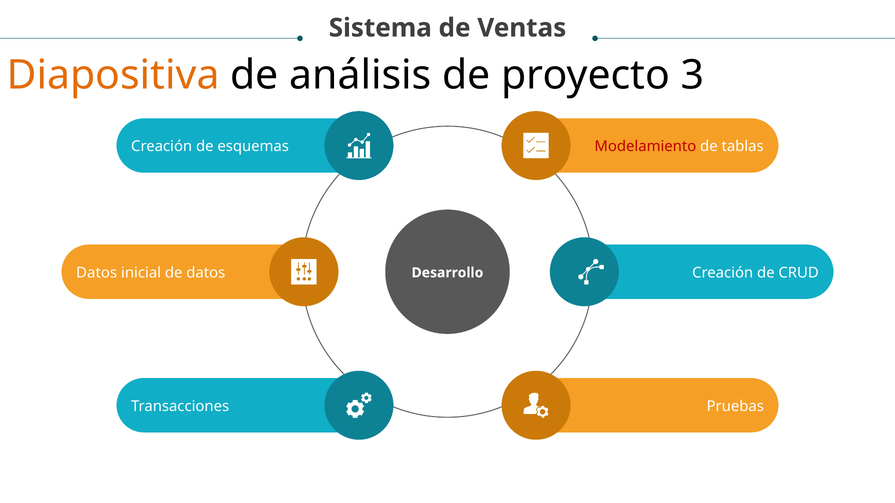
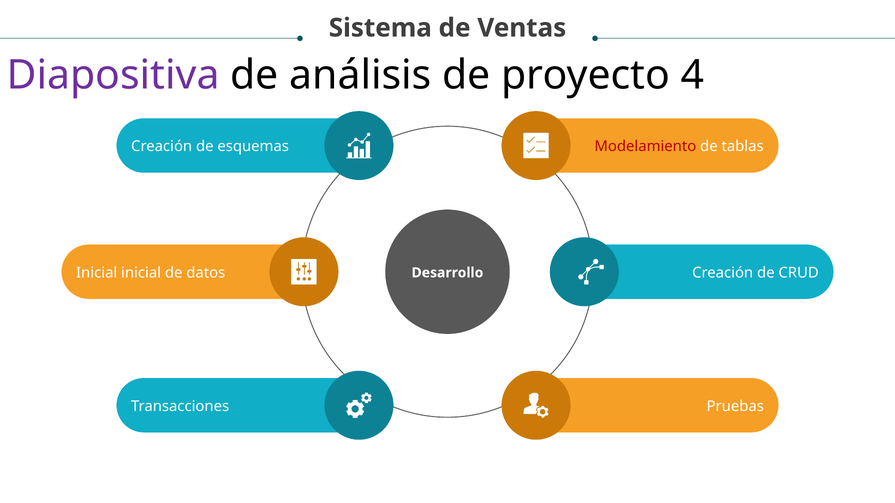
Diapositiva colour: orange -> purple
3: 3 -> 4
Datos at (97, 273): Datos -> Inicial
